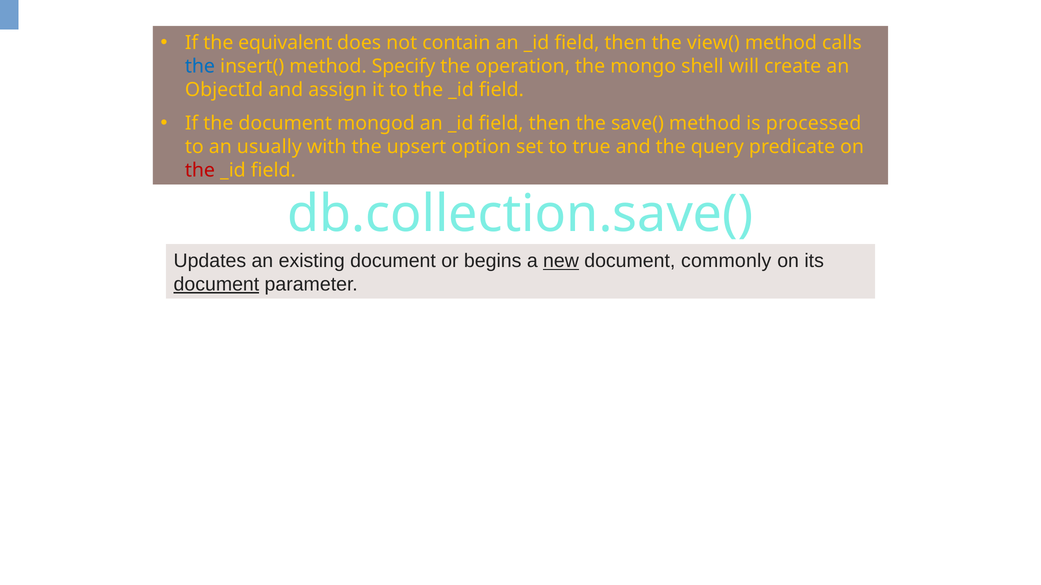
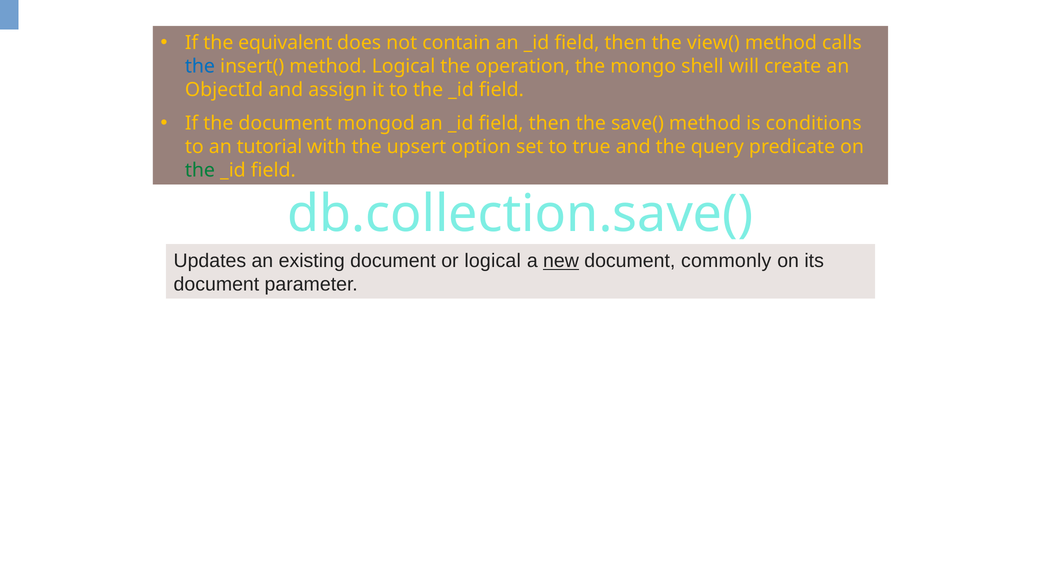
method Specify: Specify -> Logical
processed: processed -> conditions
usually: usually -> tutorial
the at (200, 170) colour: red -> green
or begins: begins -> logical
document at (216, 285) underline: present -> none
